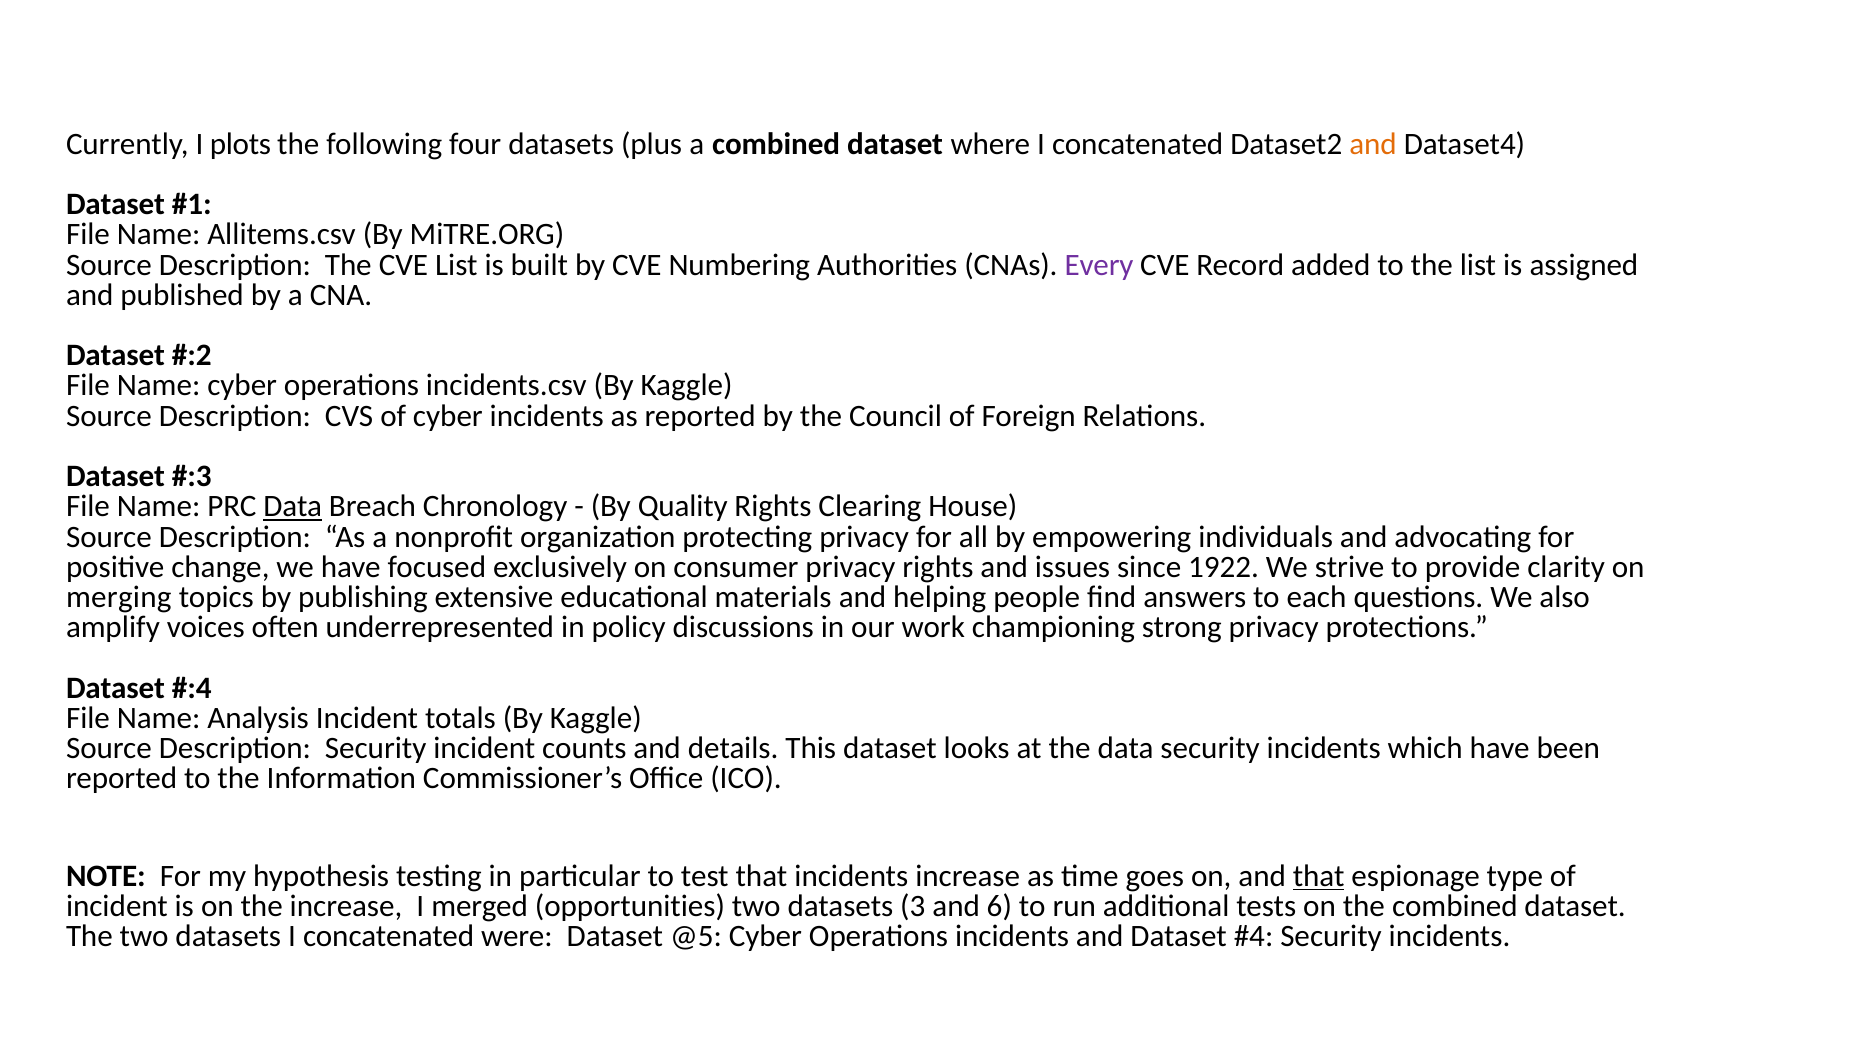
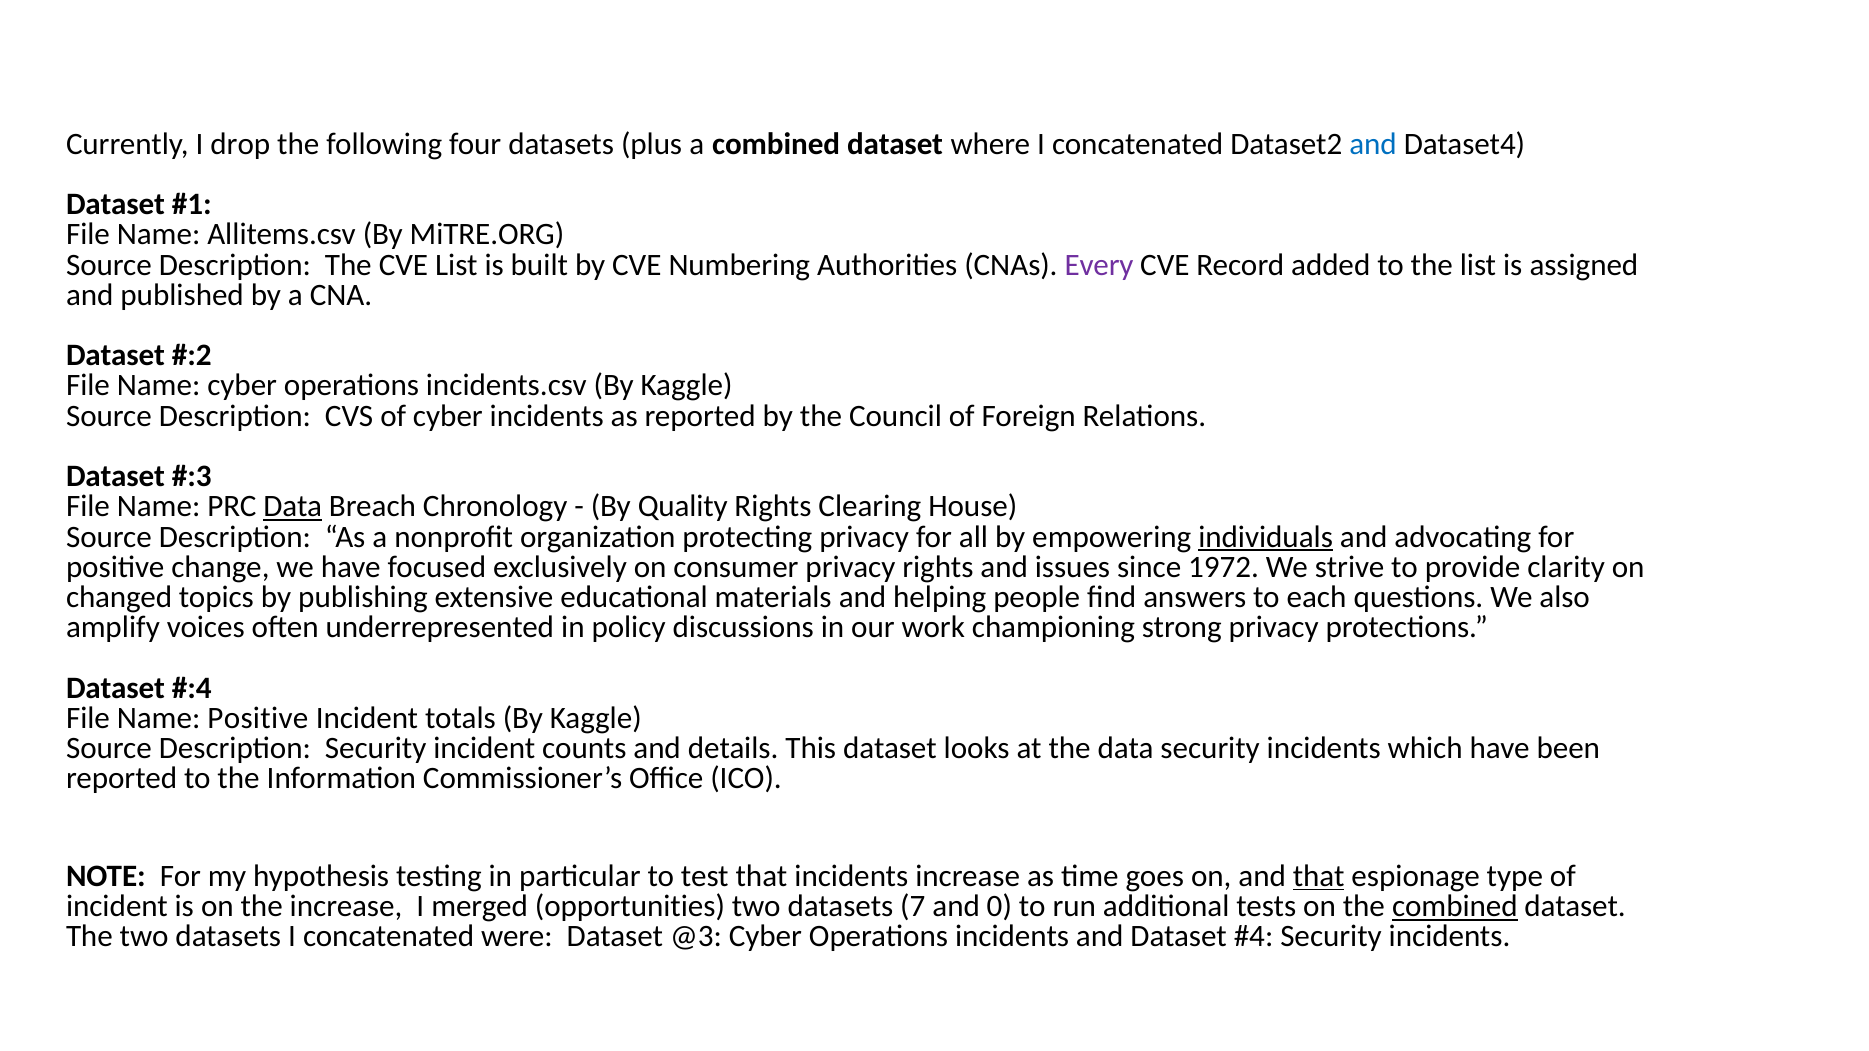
plots: plots -> drop
and at (1373, 144) colour: orange -> blue
individuals underline: none -> present
1922: 1922 -> 1972
merging: merging -> changed
Name Analysis: Analysis -> Positive
3: 3 -> 7
6: 6 -> 0
combined at (1455, 907) underline: none -> present
@5: @5 -> @3
